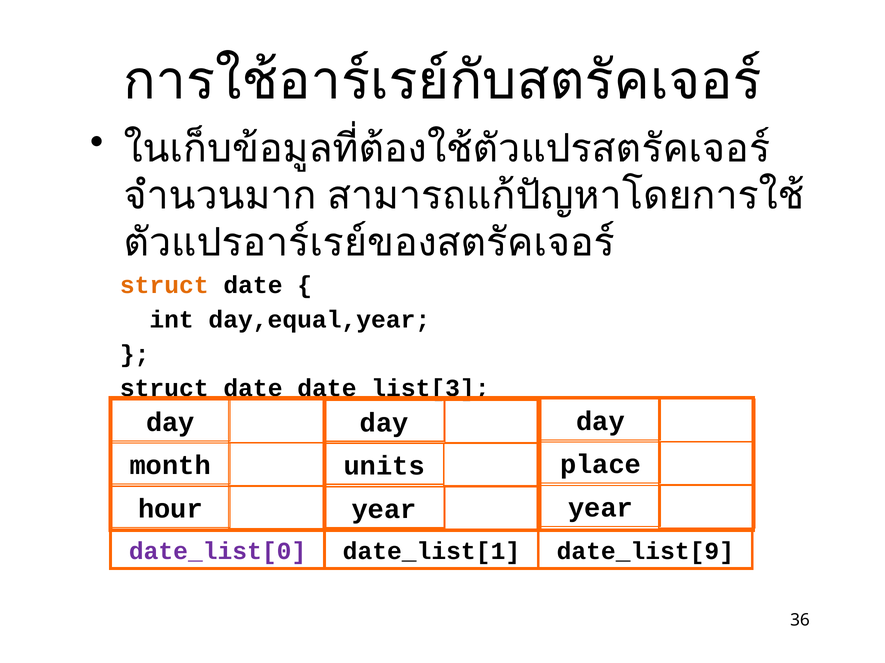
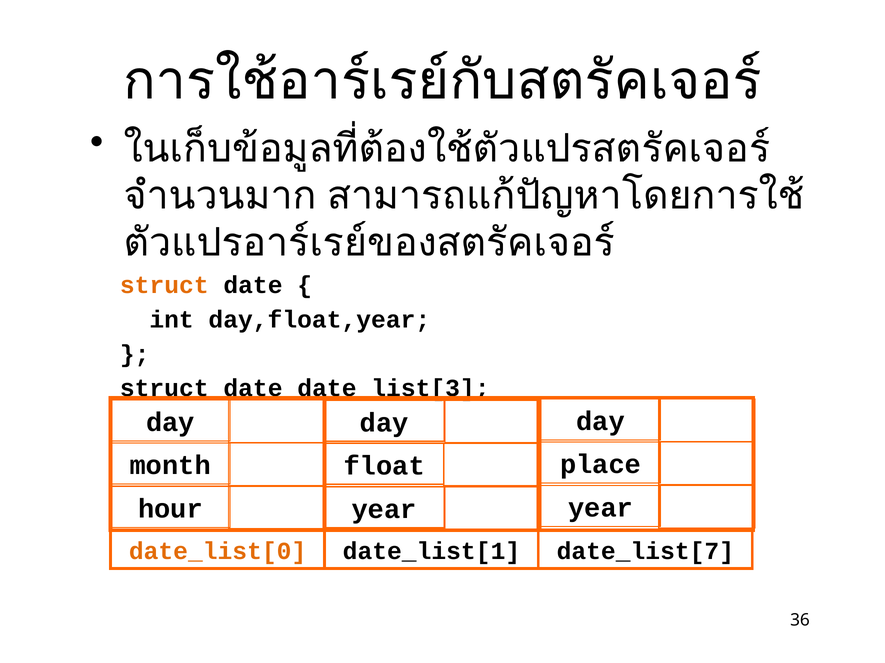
day,equal,year: day,equal,year -> day,float,year
units: units -> float
date_list[0 colour: purple -> orange
date_list[9: date_list[9 -> date_list[7
